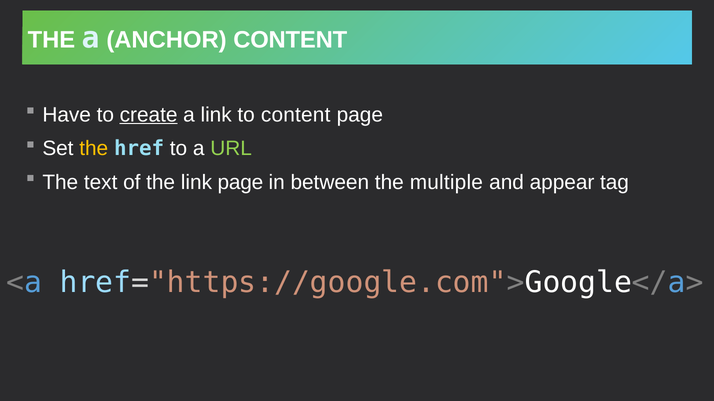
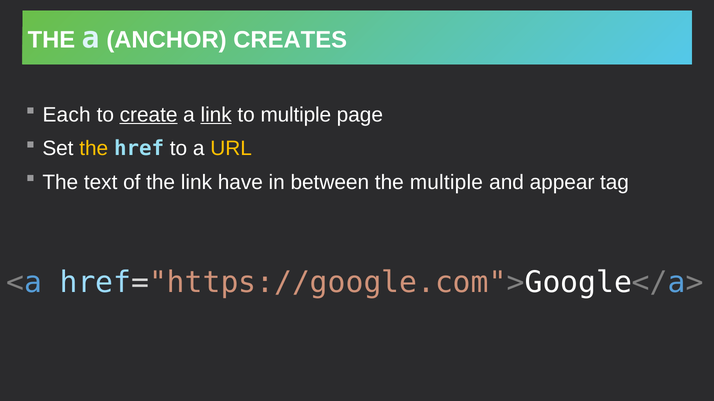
ANCHOR CONTENT: CONTENT -> CREATES
Have: Have -> Each
link at (216, 115) underline: none -> present
to content: content -> multiple
URL colour: light green -> yellow
link page: page -> have
